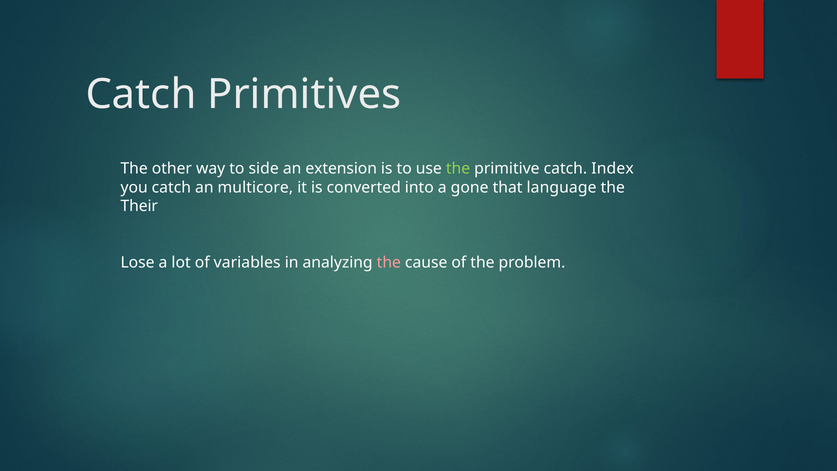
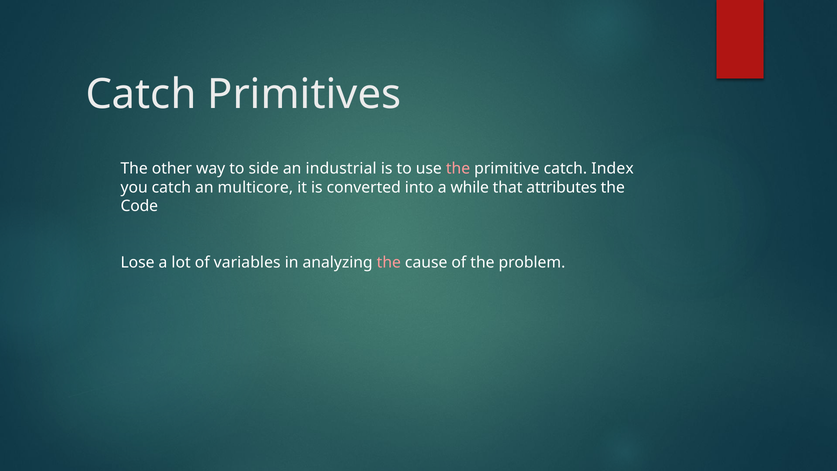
extension: extension -> industrial
the at (458, 168) colour: light green -> pink
gone: gone -> while
language: language -> attributes
Their: Their -> Code
